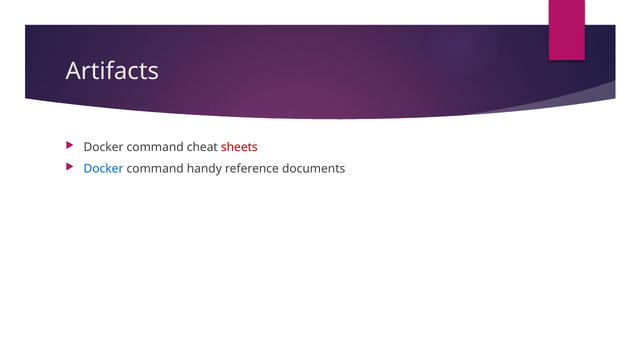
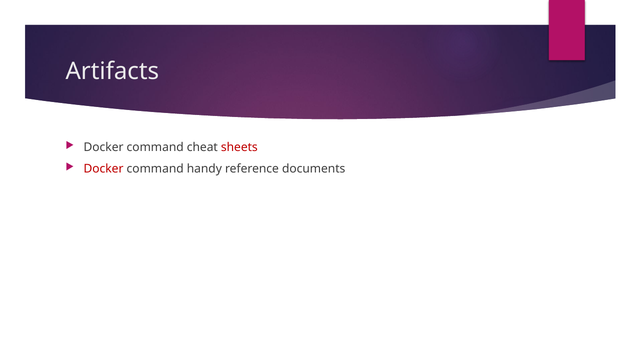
Docker at (104, 168) colour: blue -> red
